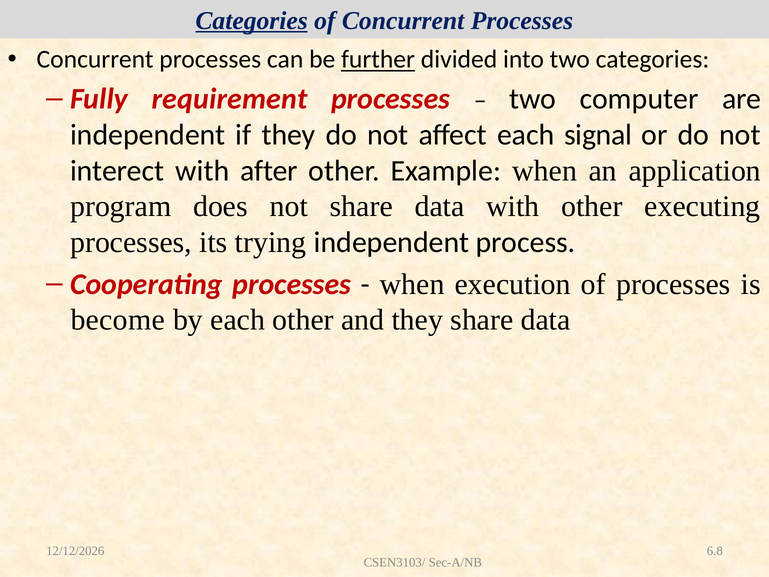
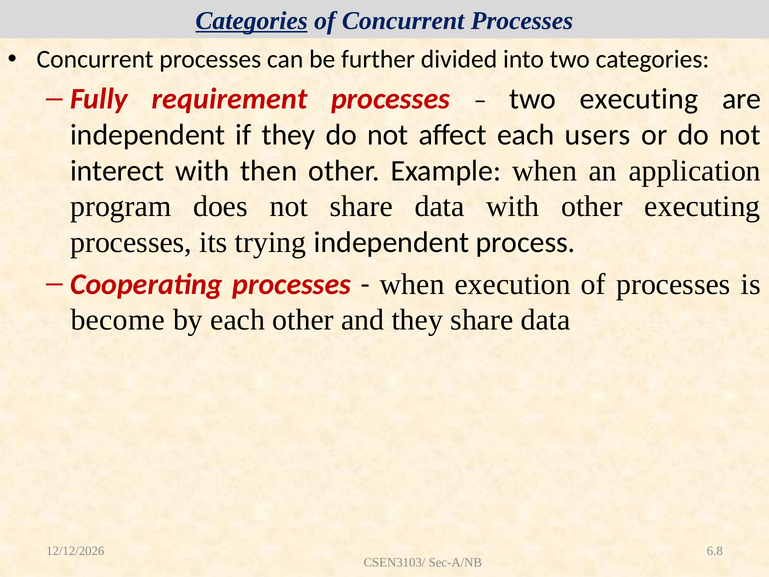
further underline: present -> none
two computer: computer -> executing
signal: signal -> users
after: after -> then
